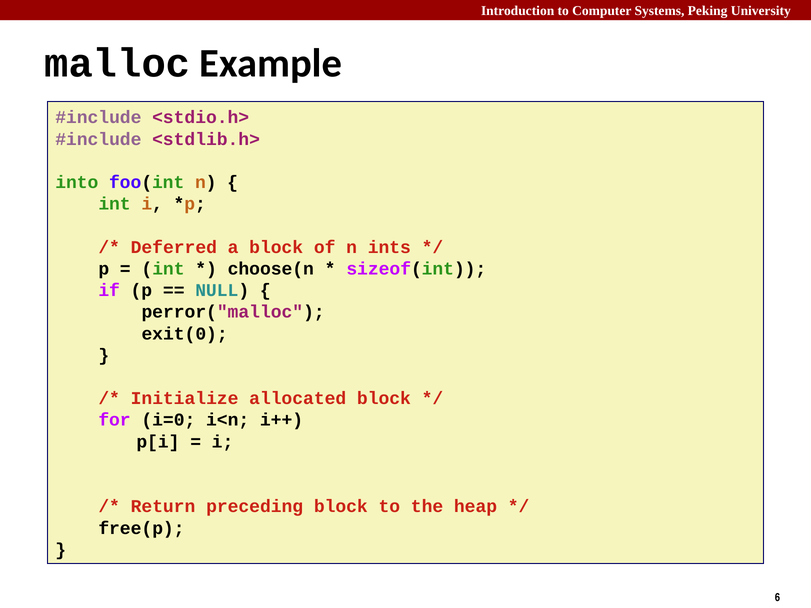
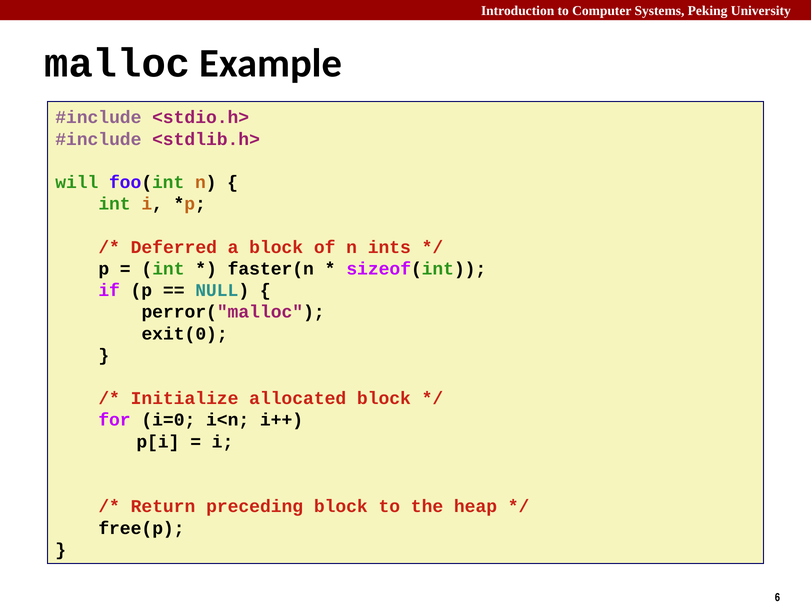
into: into -> will
choose(n: choose(n -> faster(n
